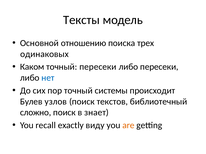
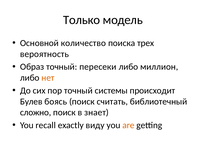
Тексты: Тексты -> Только
отношению: отношению -> количество
одинаковых: одинаковых -> вероятность
Каком: Каком -> Образ
либо пересеки: пересеки -> миллион
нет colour: blue -> orange
узлов: узлов -> боясь
текстов: текстов -> считать
